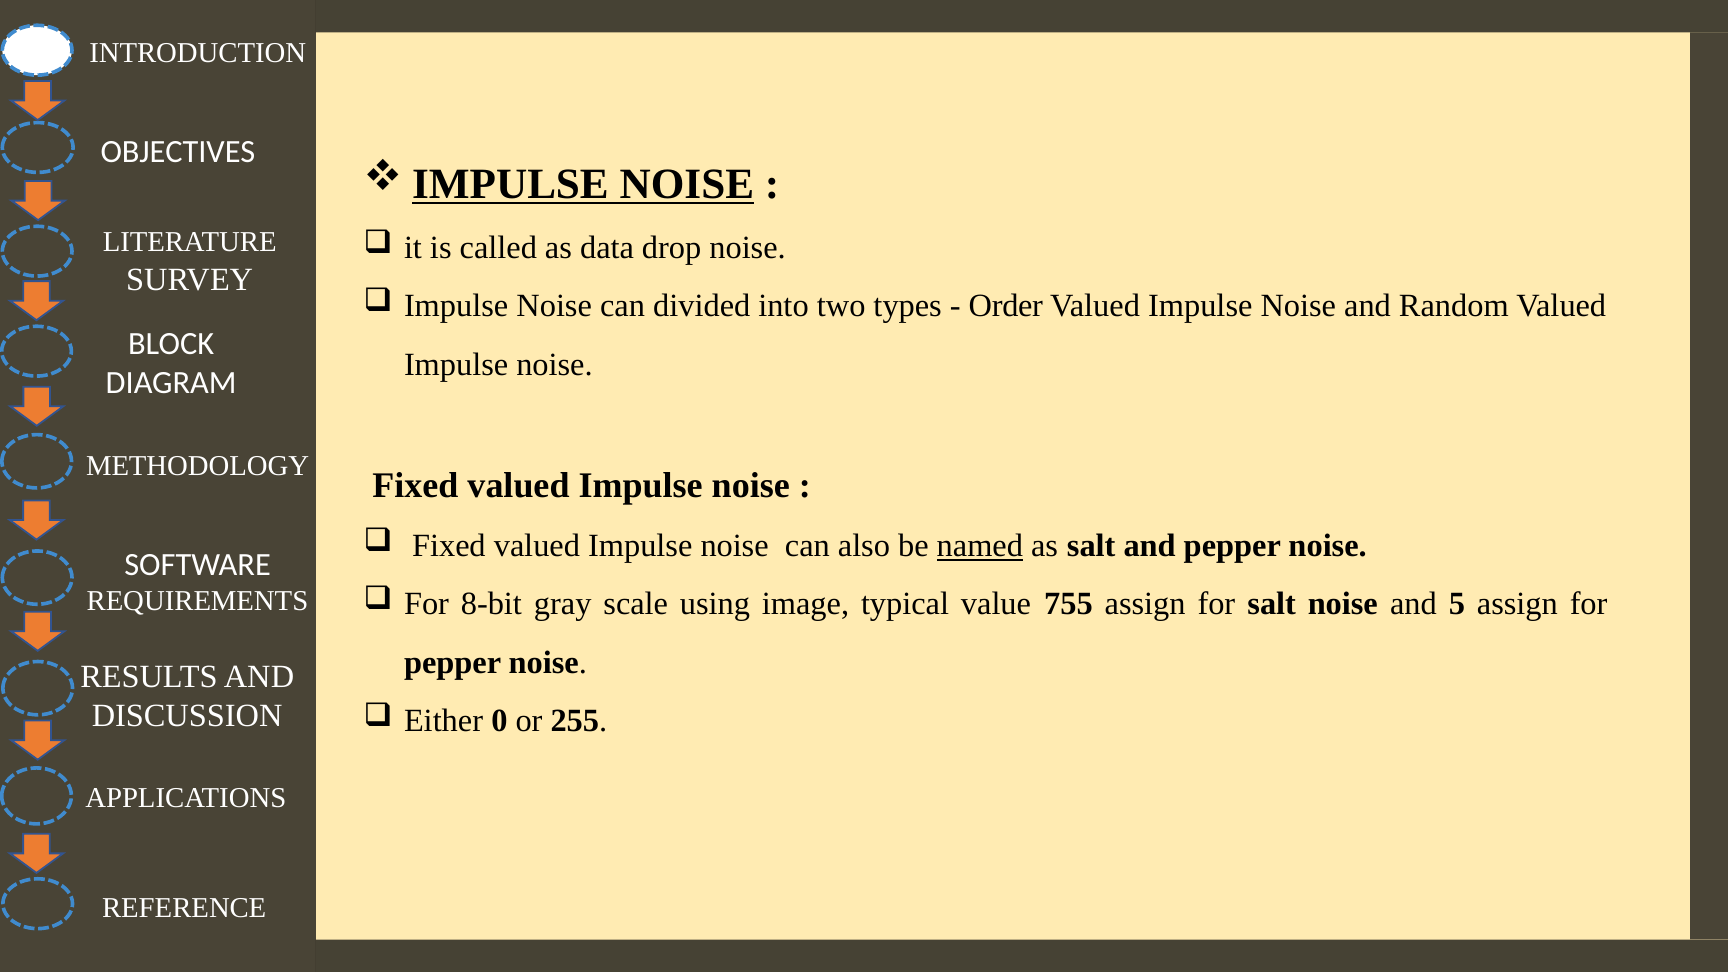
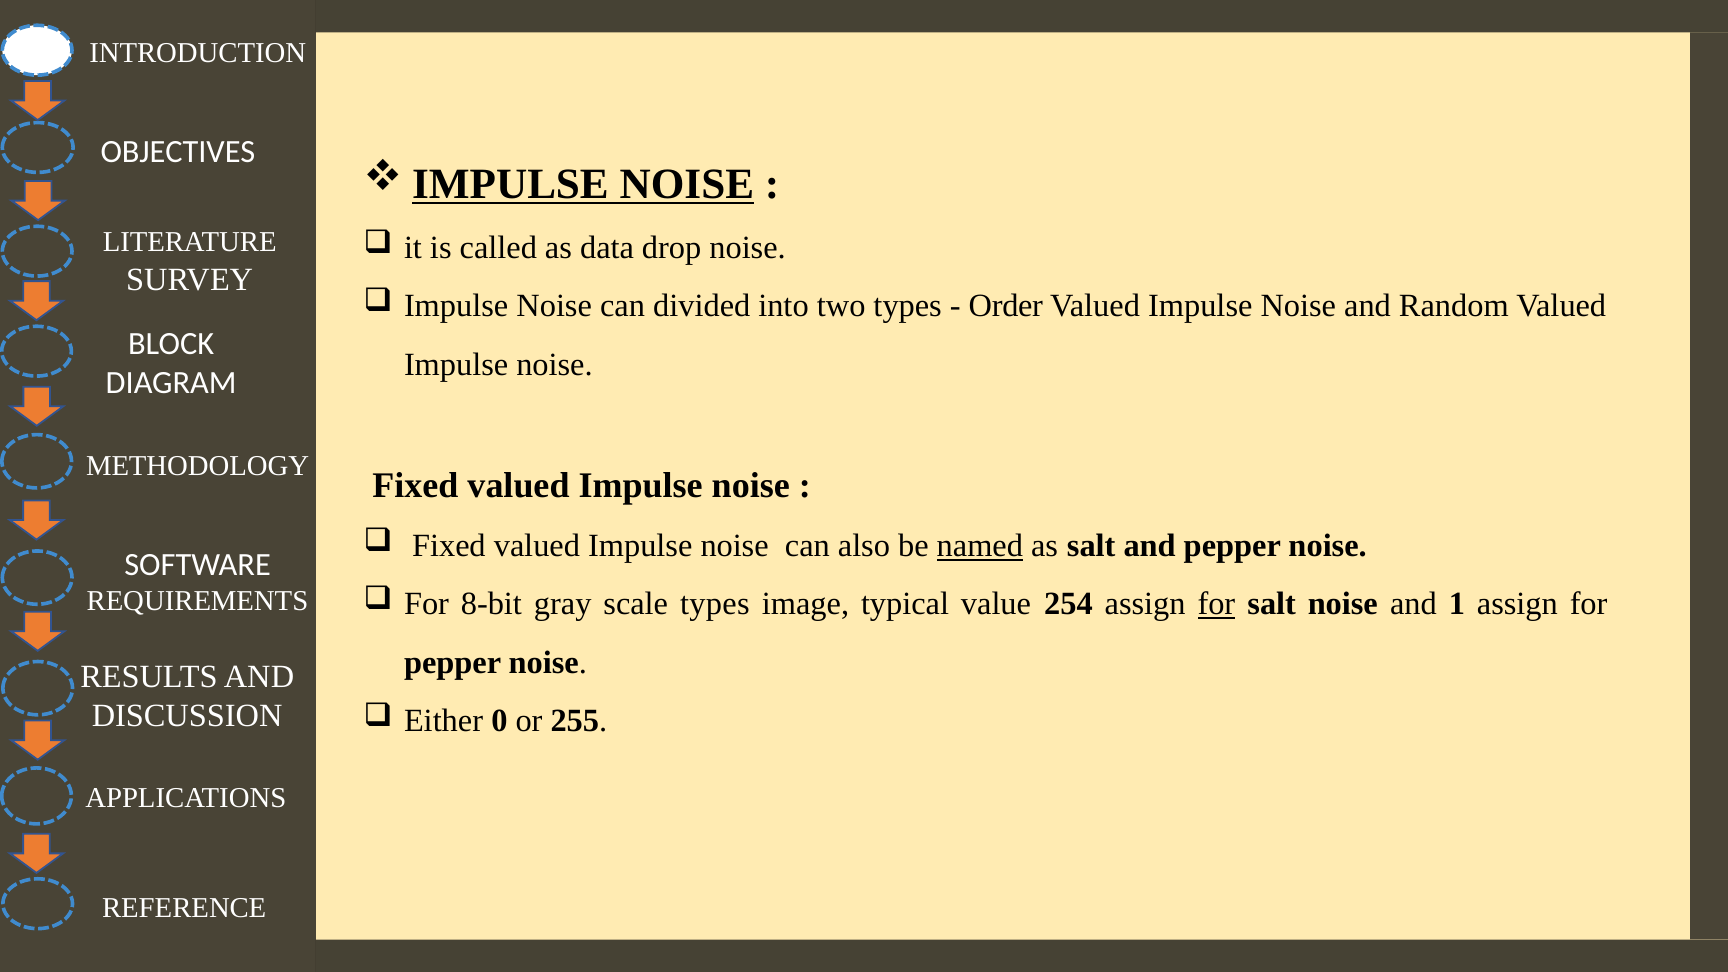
scale using: using -> types
755: 755 -> 254
for at (1216, 604) underline: none -> present
5: 5 -> 1
